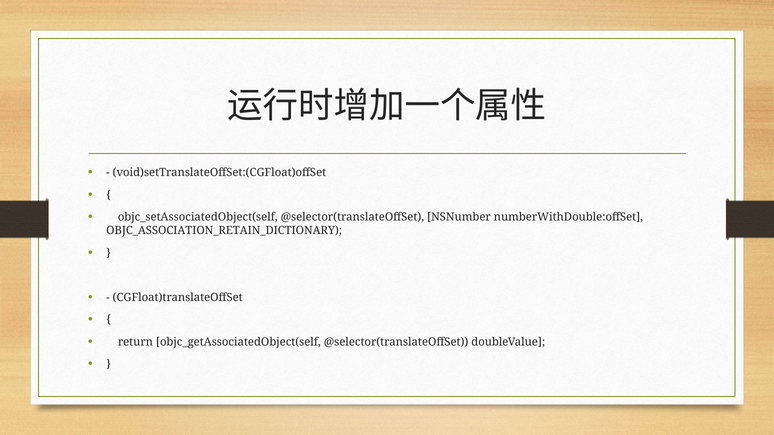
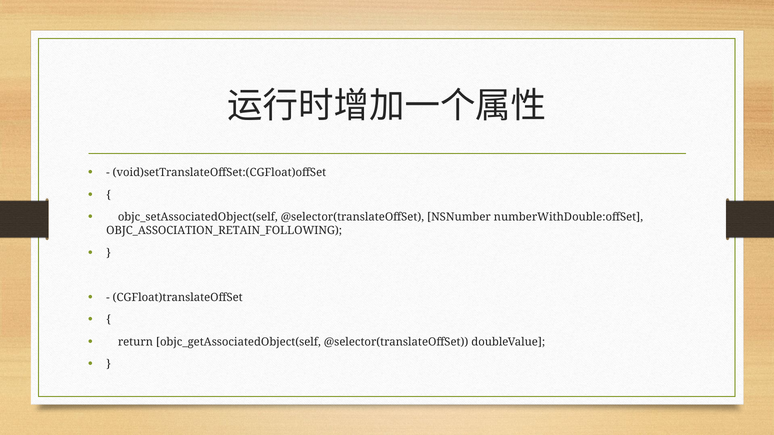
OBJC_ASSOCIATION_RETAIN_DICTIONARY: OBJC_ASSOCIATION_RETAIN_DICTIONARY -> OBJC_ASSOCIATION_RETAIN_FOLLOWING
